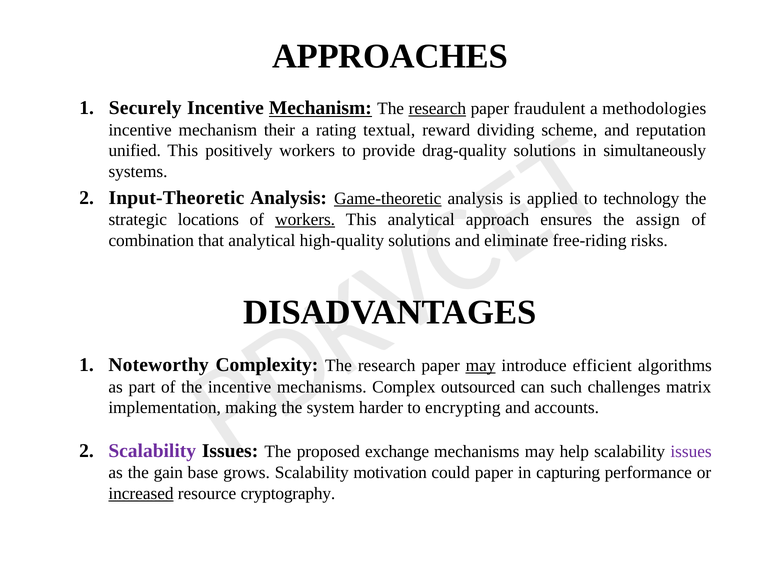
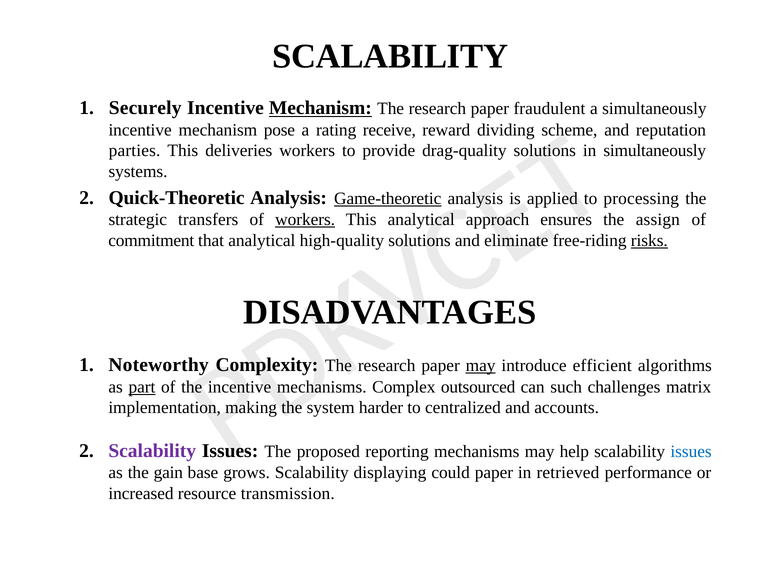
APPROACHES at (390, 56): APPROACHES -> SCALABILITY
research at (437, 109) underline: present -> none
a methodologies: methodologies -> simultaneously
their: their -> pose
textual: textual -> receive
unified: unified -> parties
positively: positively -> deliveries
Input-Theoretic: Input-Theoretic -> Quick-Theoretic
technology: technology -> processing
locations: locations -> transfers
combination: combination -> commitment
risks underline: none -> present
part underline: none -> present
encrypting: encrypting -> centralized
exchange: exchange -> reporting
issues at (691, 451) colour: purple -> blue
motivation: motivation -> displaying
capturing: capturing -> retrieved
increased underline: present -> none
cryptography: cryptography -> transmission
